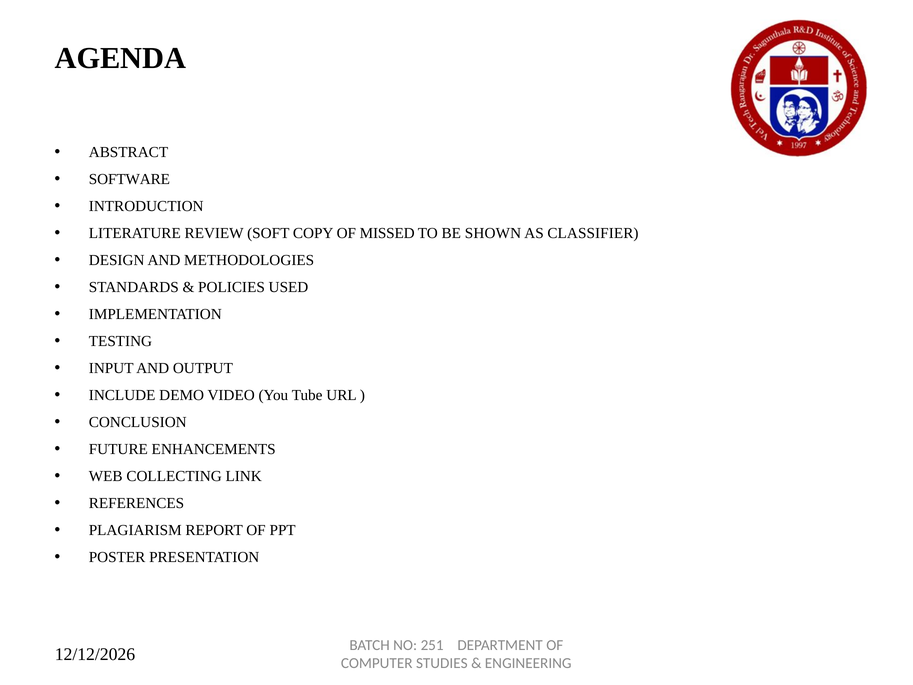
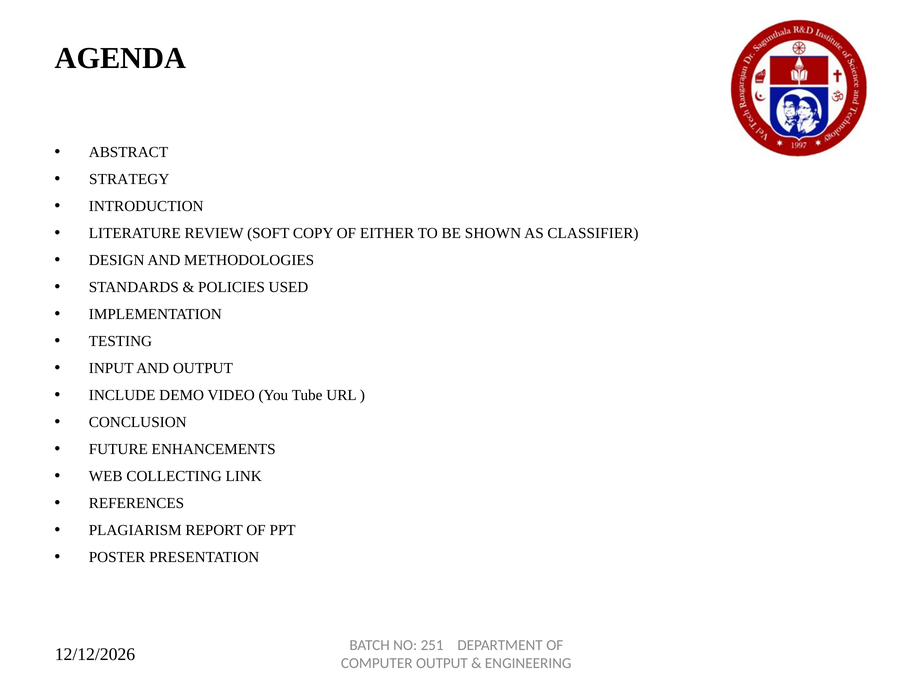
SOFTWARE: SOFTWARE -> STRATEGY
MISSED: MISSED -> EITHER
COMPUTER STUDIES: STUDIES -> OUTPUT
